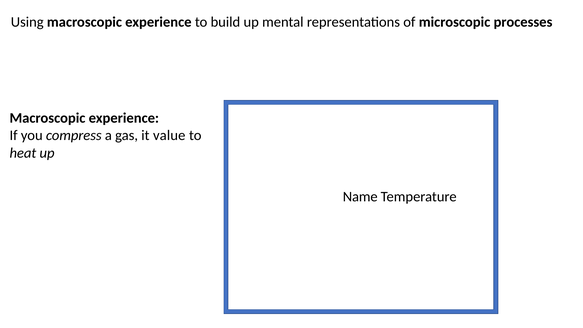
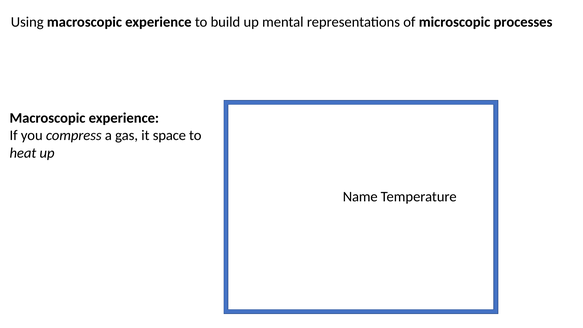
value: value -> space
